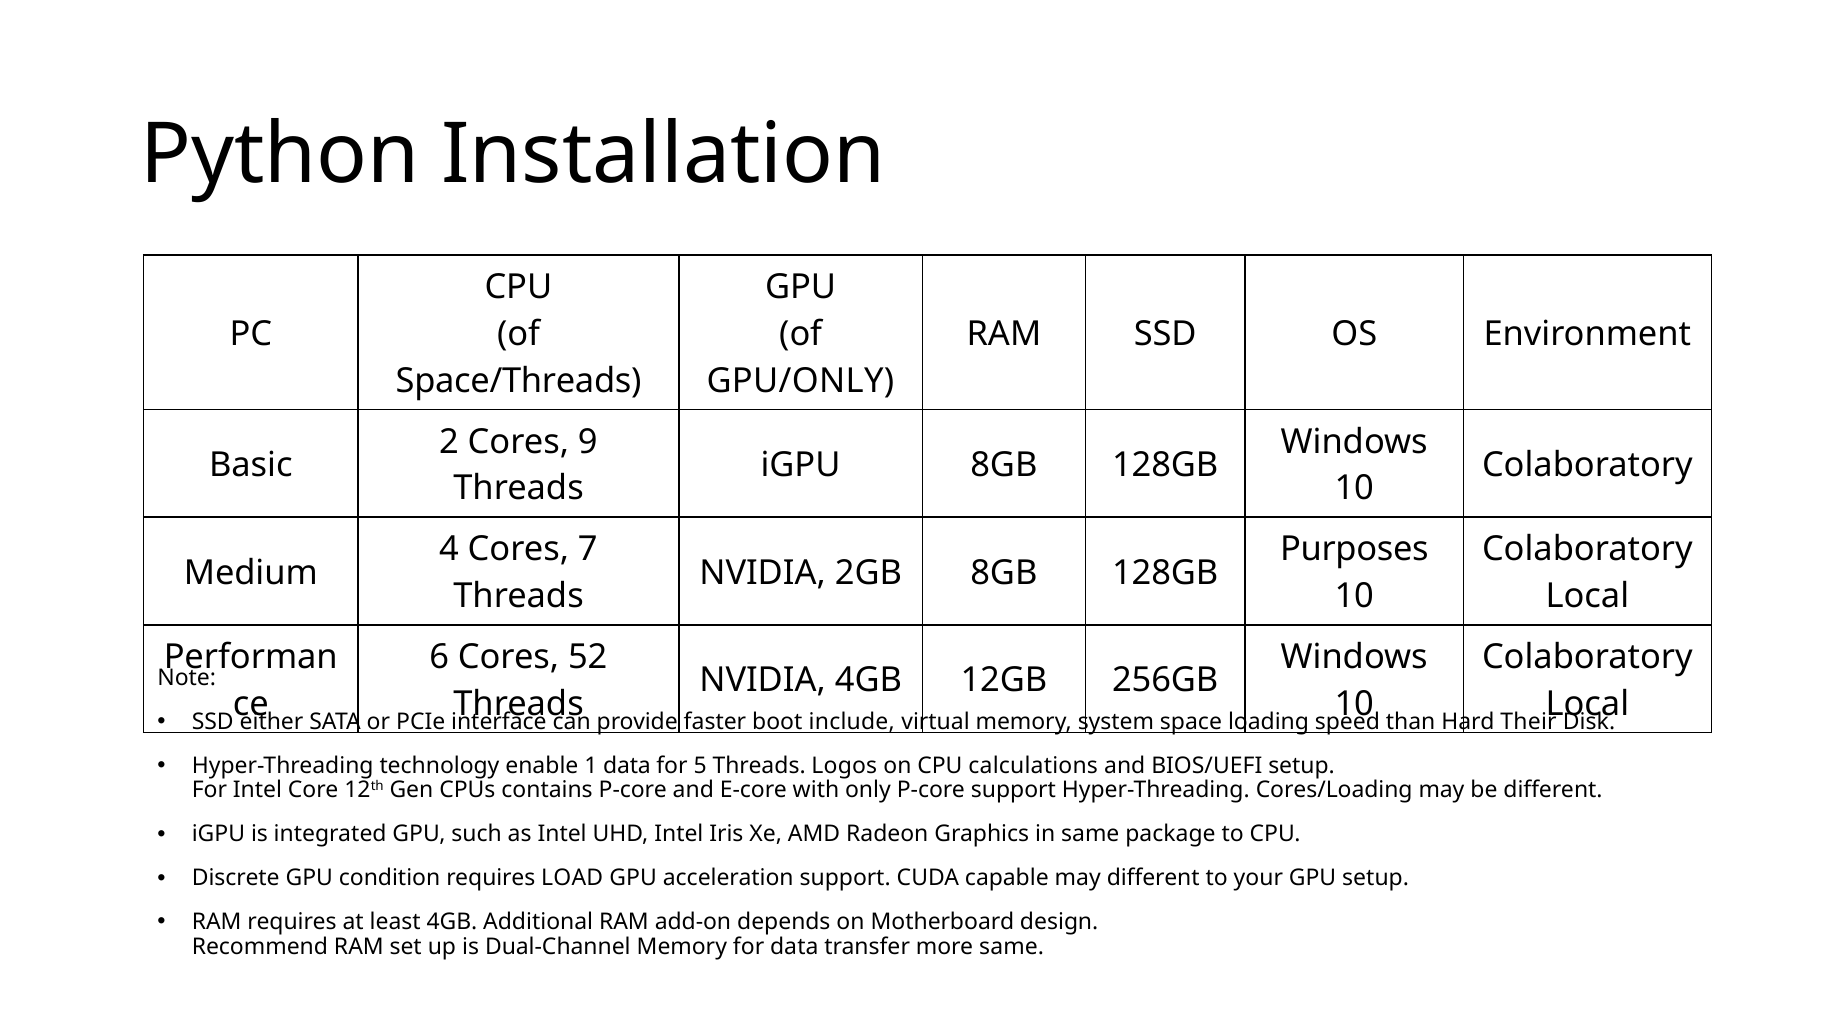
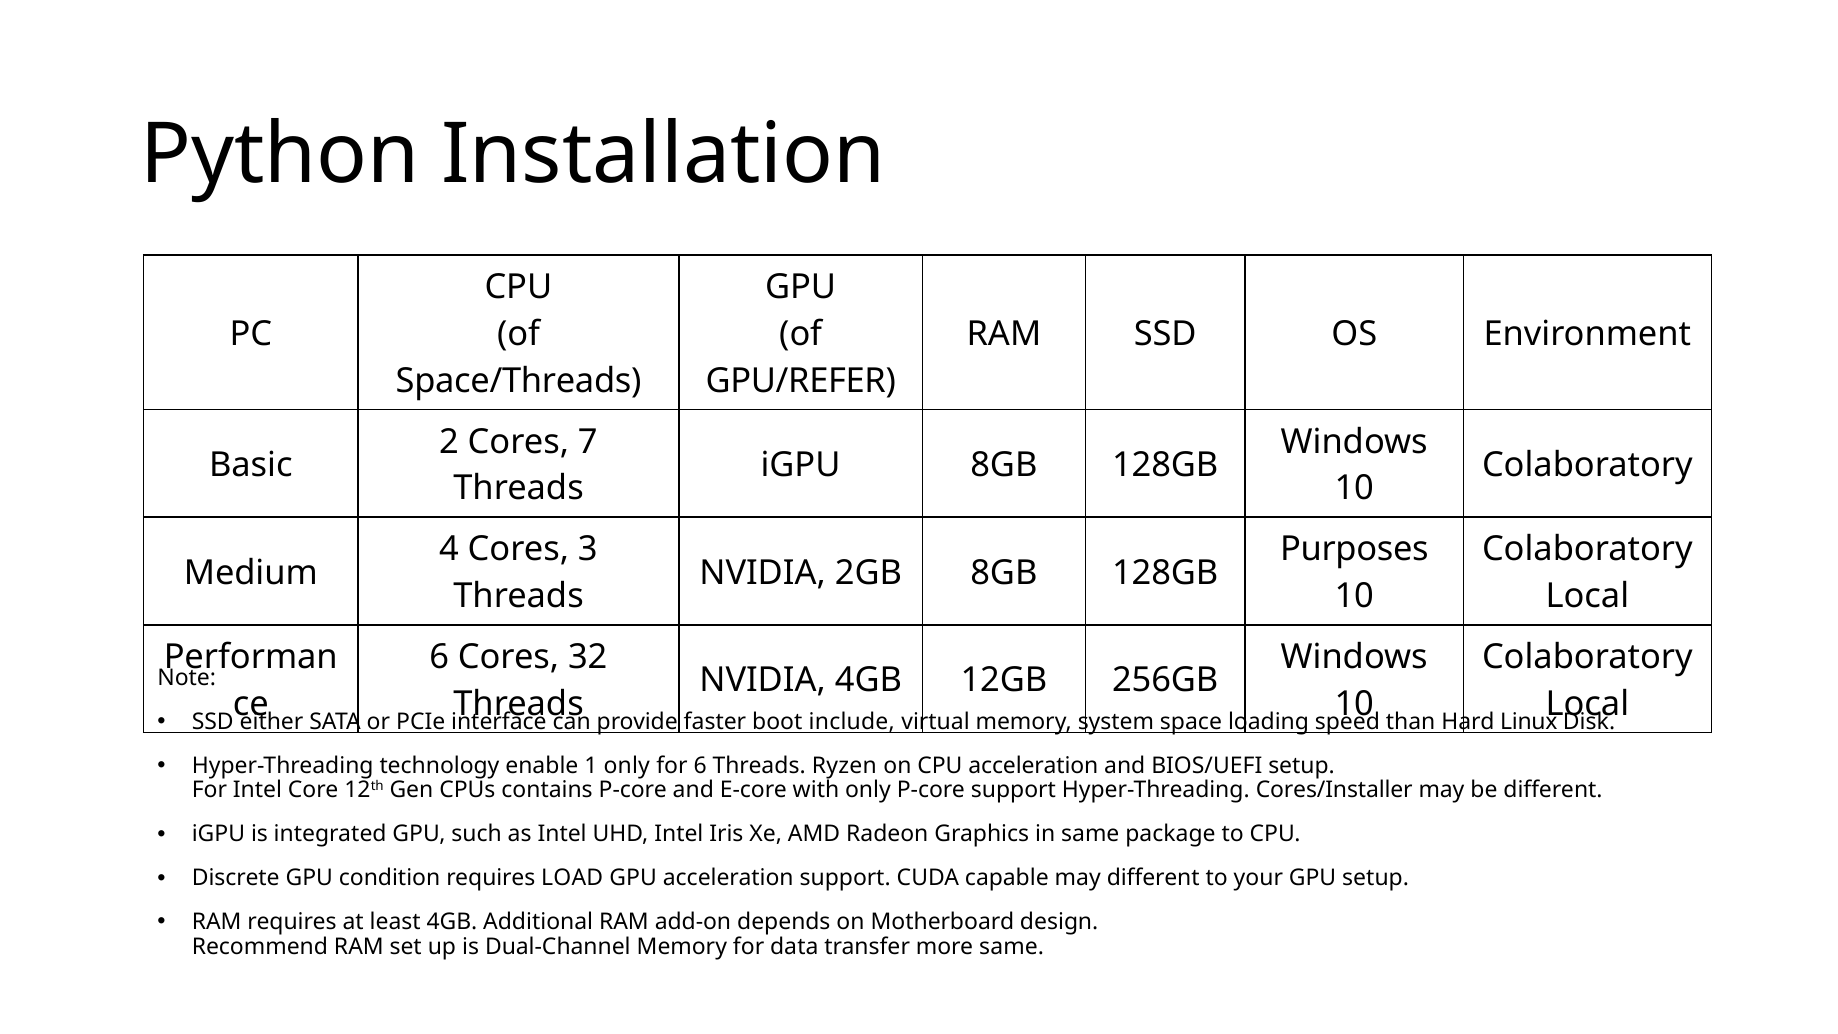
GPU/ONLY: GPU/ONLY -> GPU/REFER
9: 9 -> 7
7: 7 -> 3
52: 52 -> 32
Their: Their -> Linux
1 data: data -> only
for 5: 5 -> 6
Logos: Logos -> Ryzen
CPU calculations: calculations -> acceleration
Cores/Loading: Cores/Loading -> Cores/Installer
